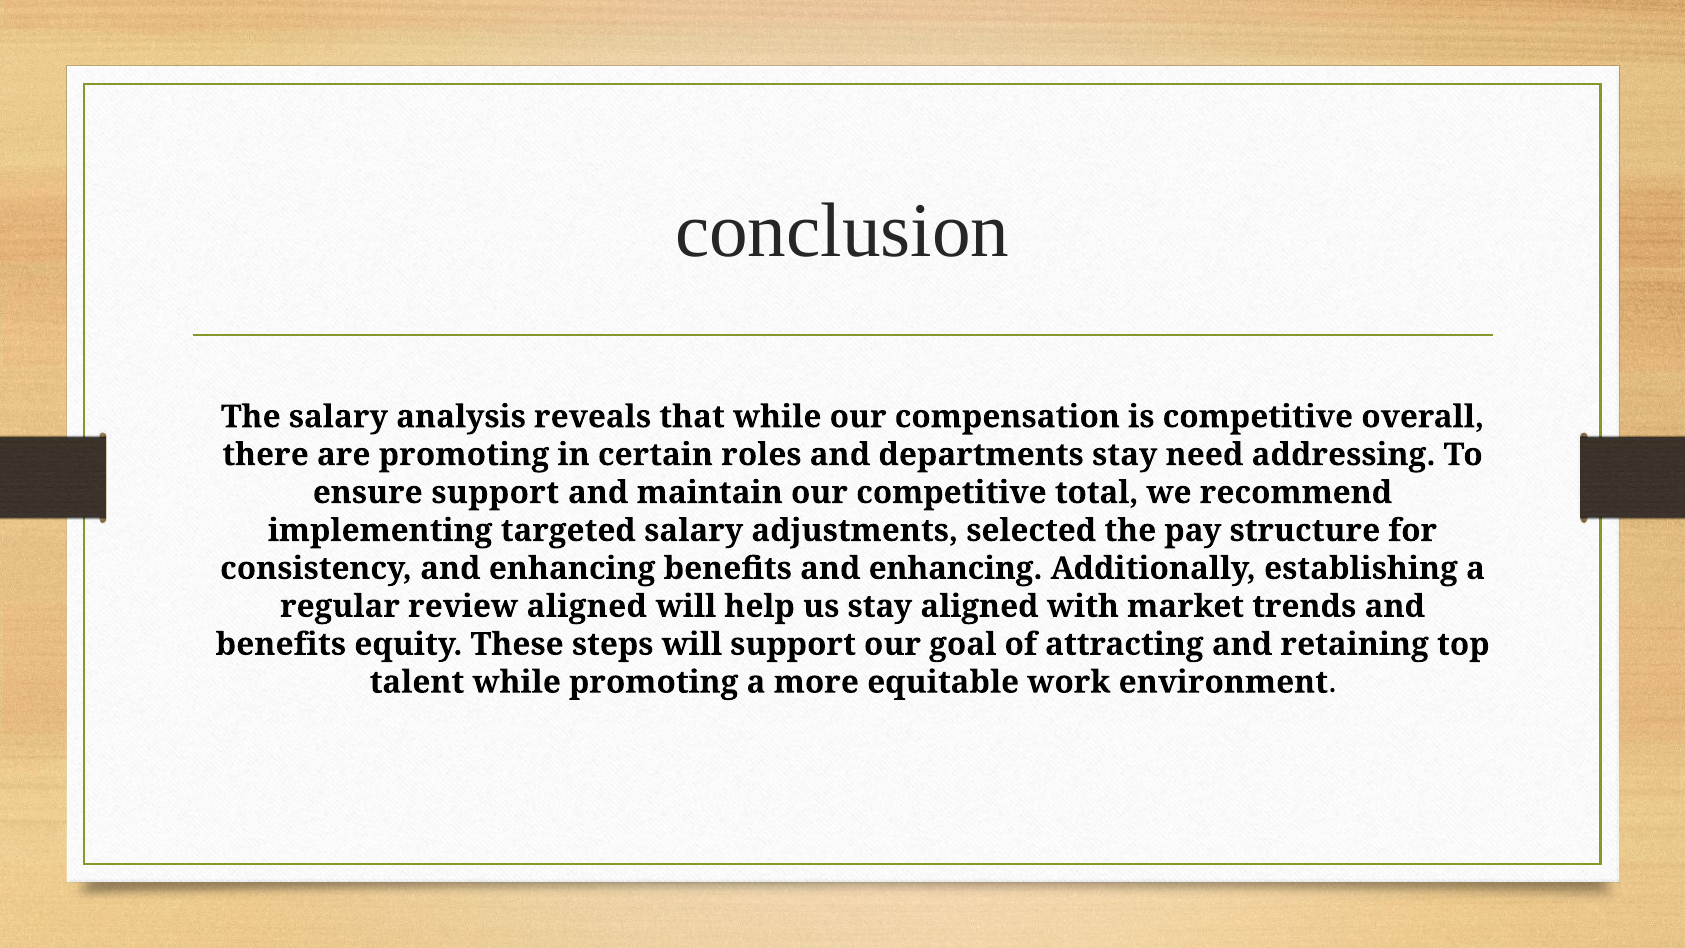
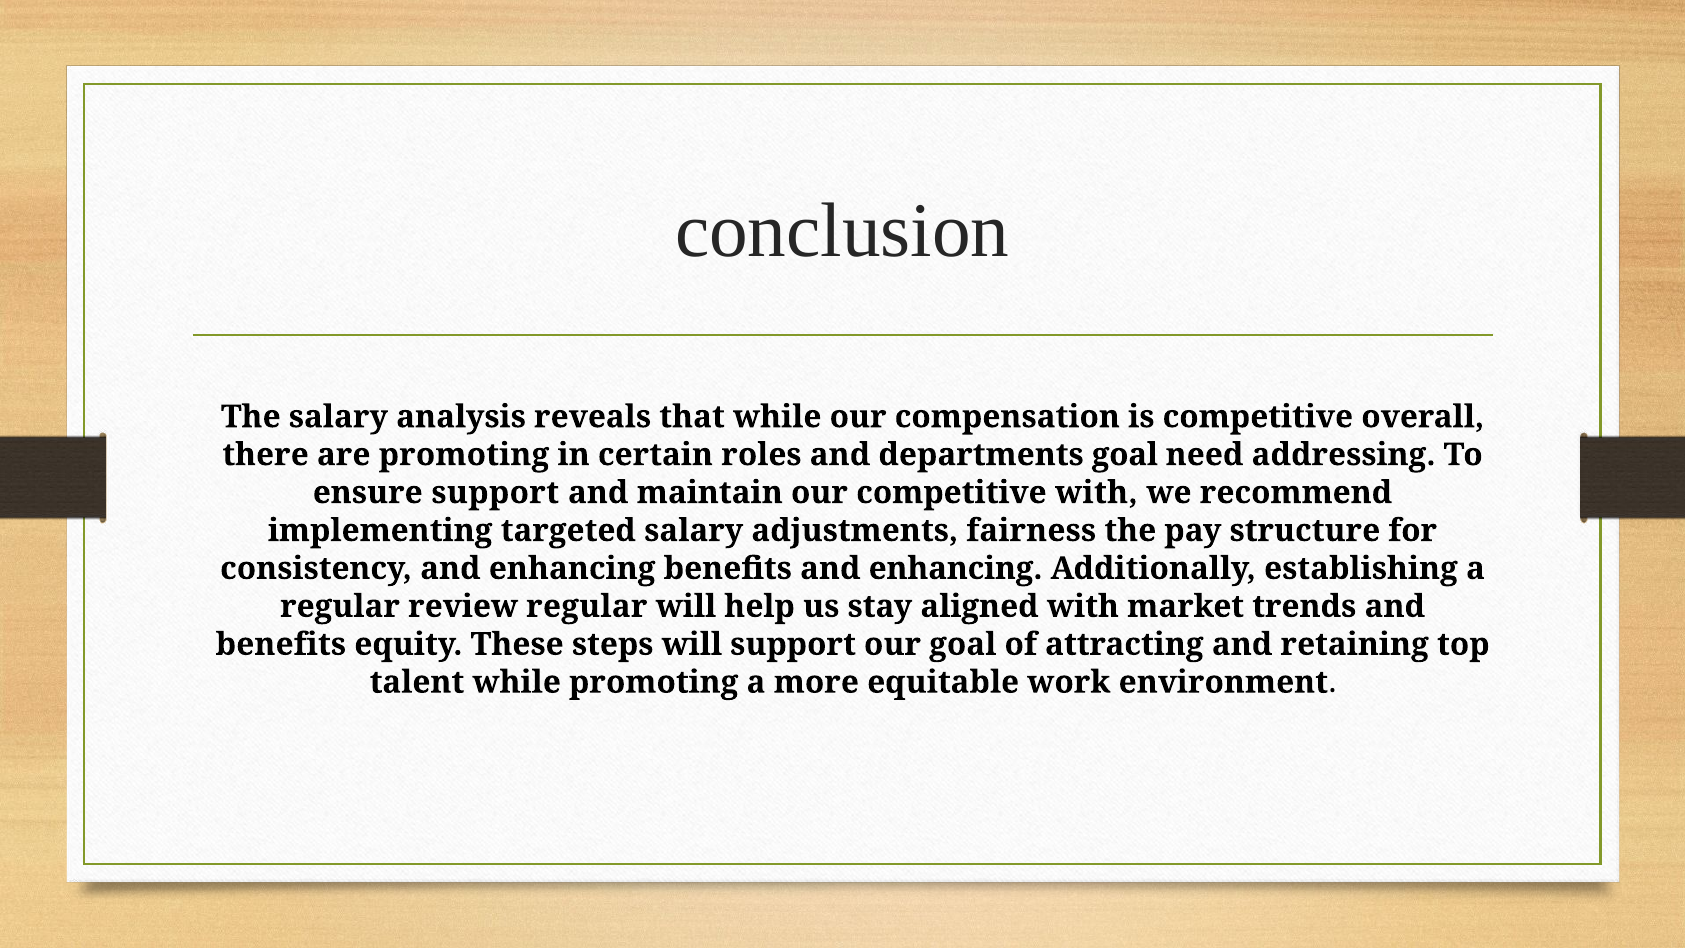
departments stay: stay -> goal
competitive total: total -> with
selected: selected -> fairness
review aligned: aligned -> regular
